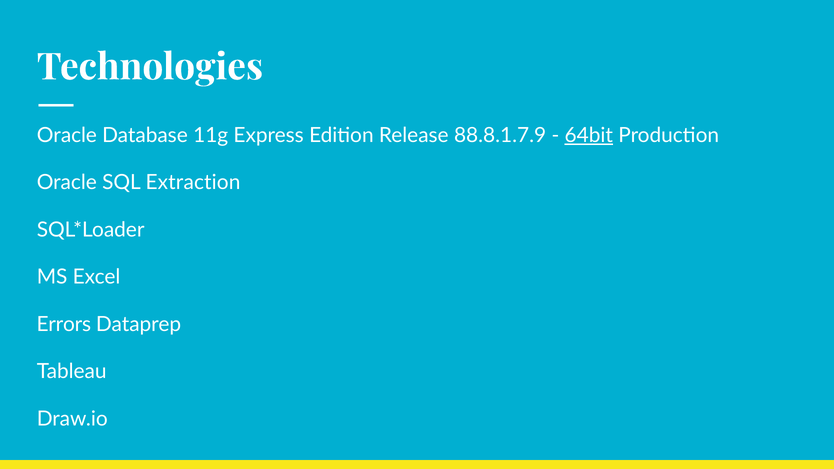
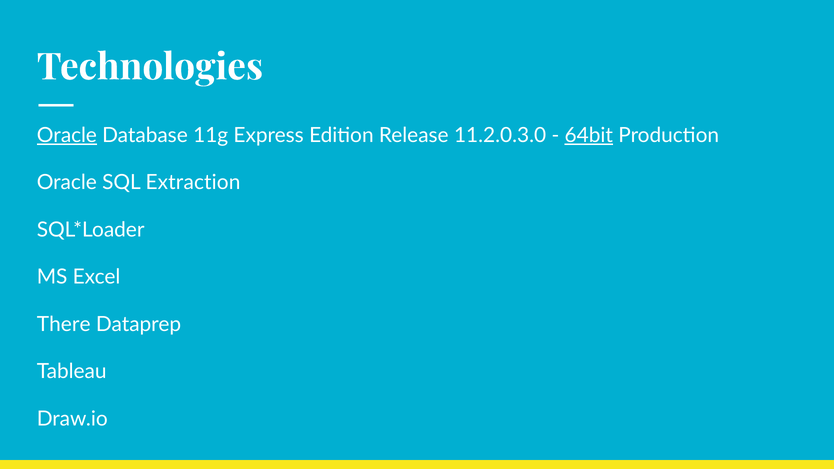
Oracle at (67, 135) underline: none -> present
88.8.1.7.9: 88.8.1.7.9 -> 11.2.0.3.0
Errors: Errors -> There
